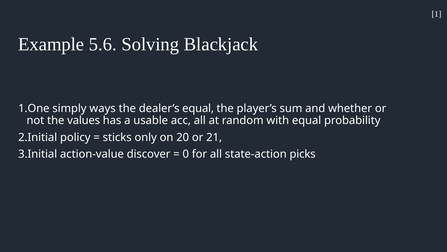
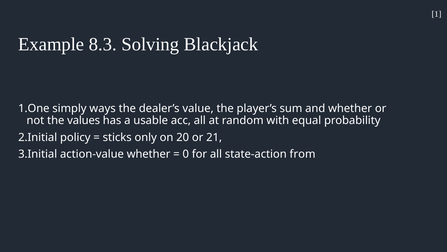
5.6: 5.6 -> 8.3
dealer’s equal: equal -> value
action-value discover: discover -> whether
picks: picks -> from
